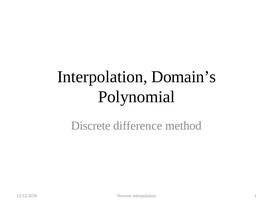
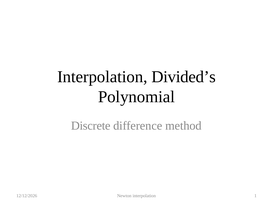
Domain’s: Domain’s -> Divided’s
